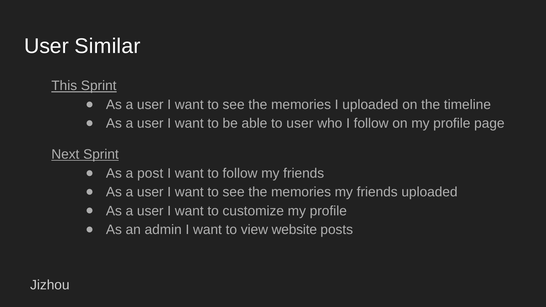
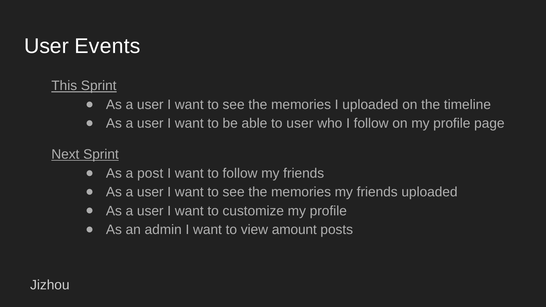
Similar: Similar -> Events
website: website -> amount
